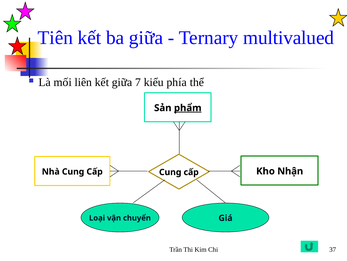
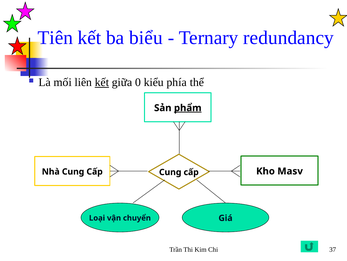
ba giữa: giữa -> biểu
multivalued: multivalued -> redundancy
kết at (102, 82) underline: none -> present
7: 7 -> 0
Nhận: Nhận -> Masv
